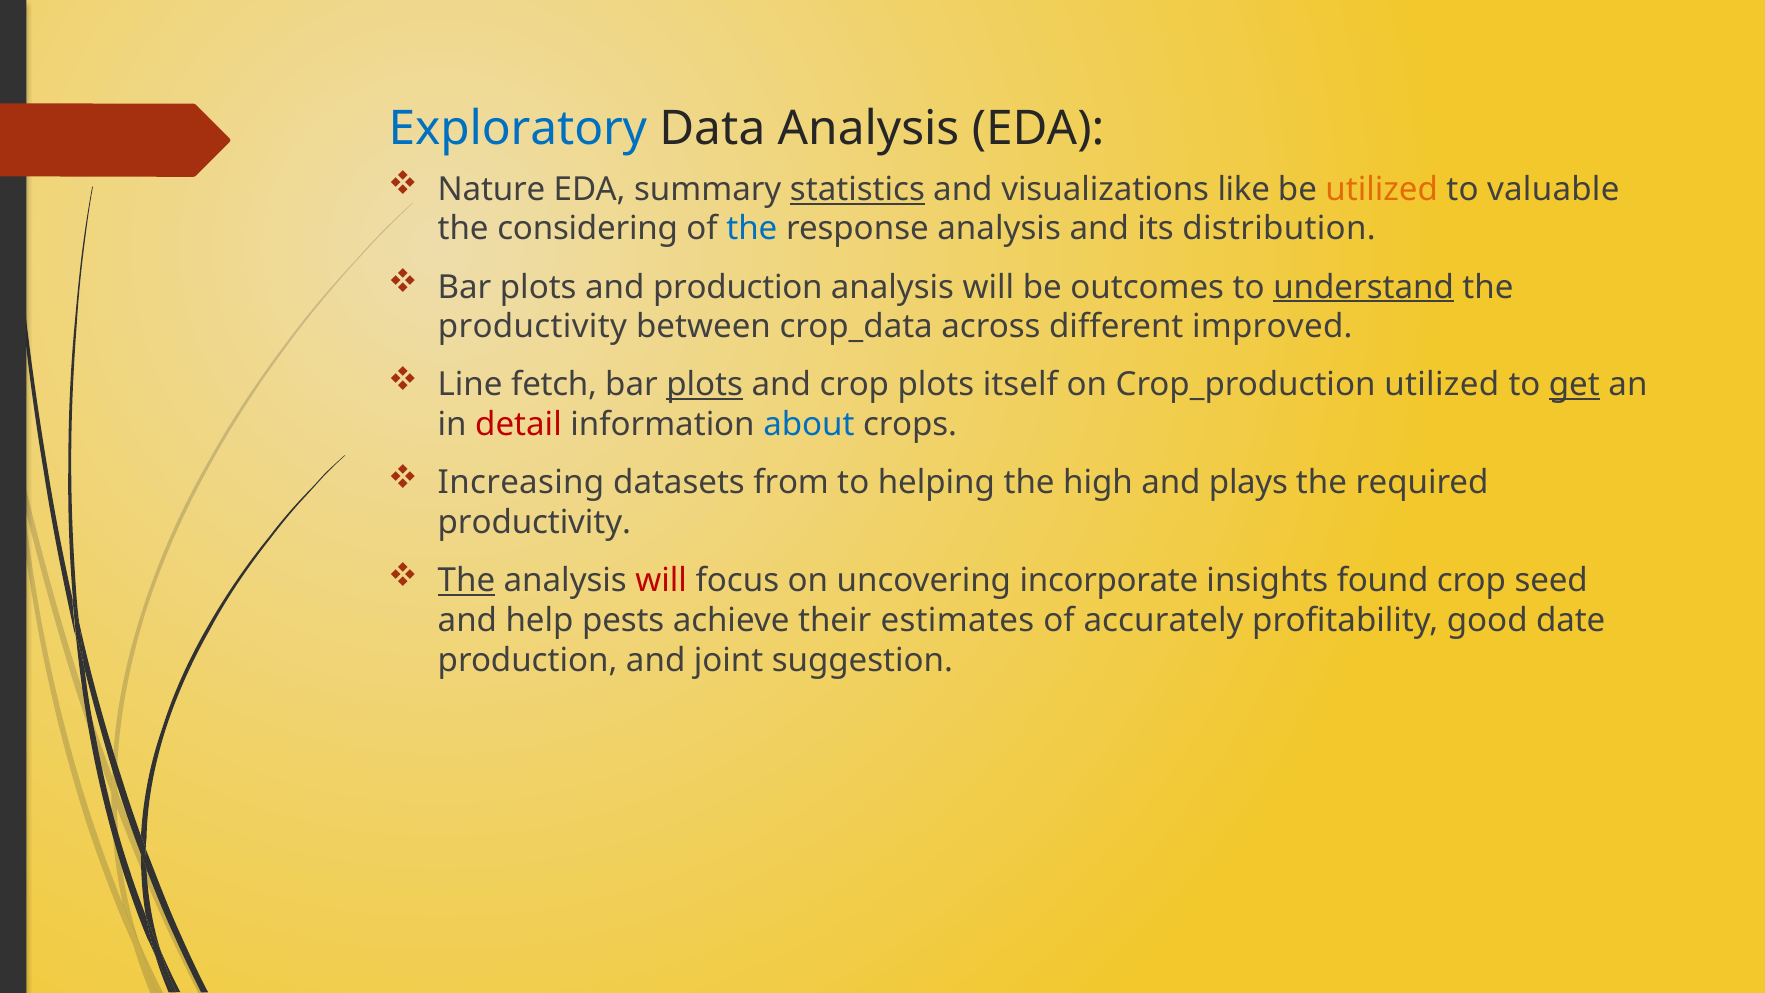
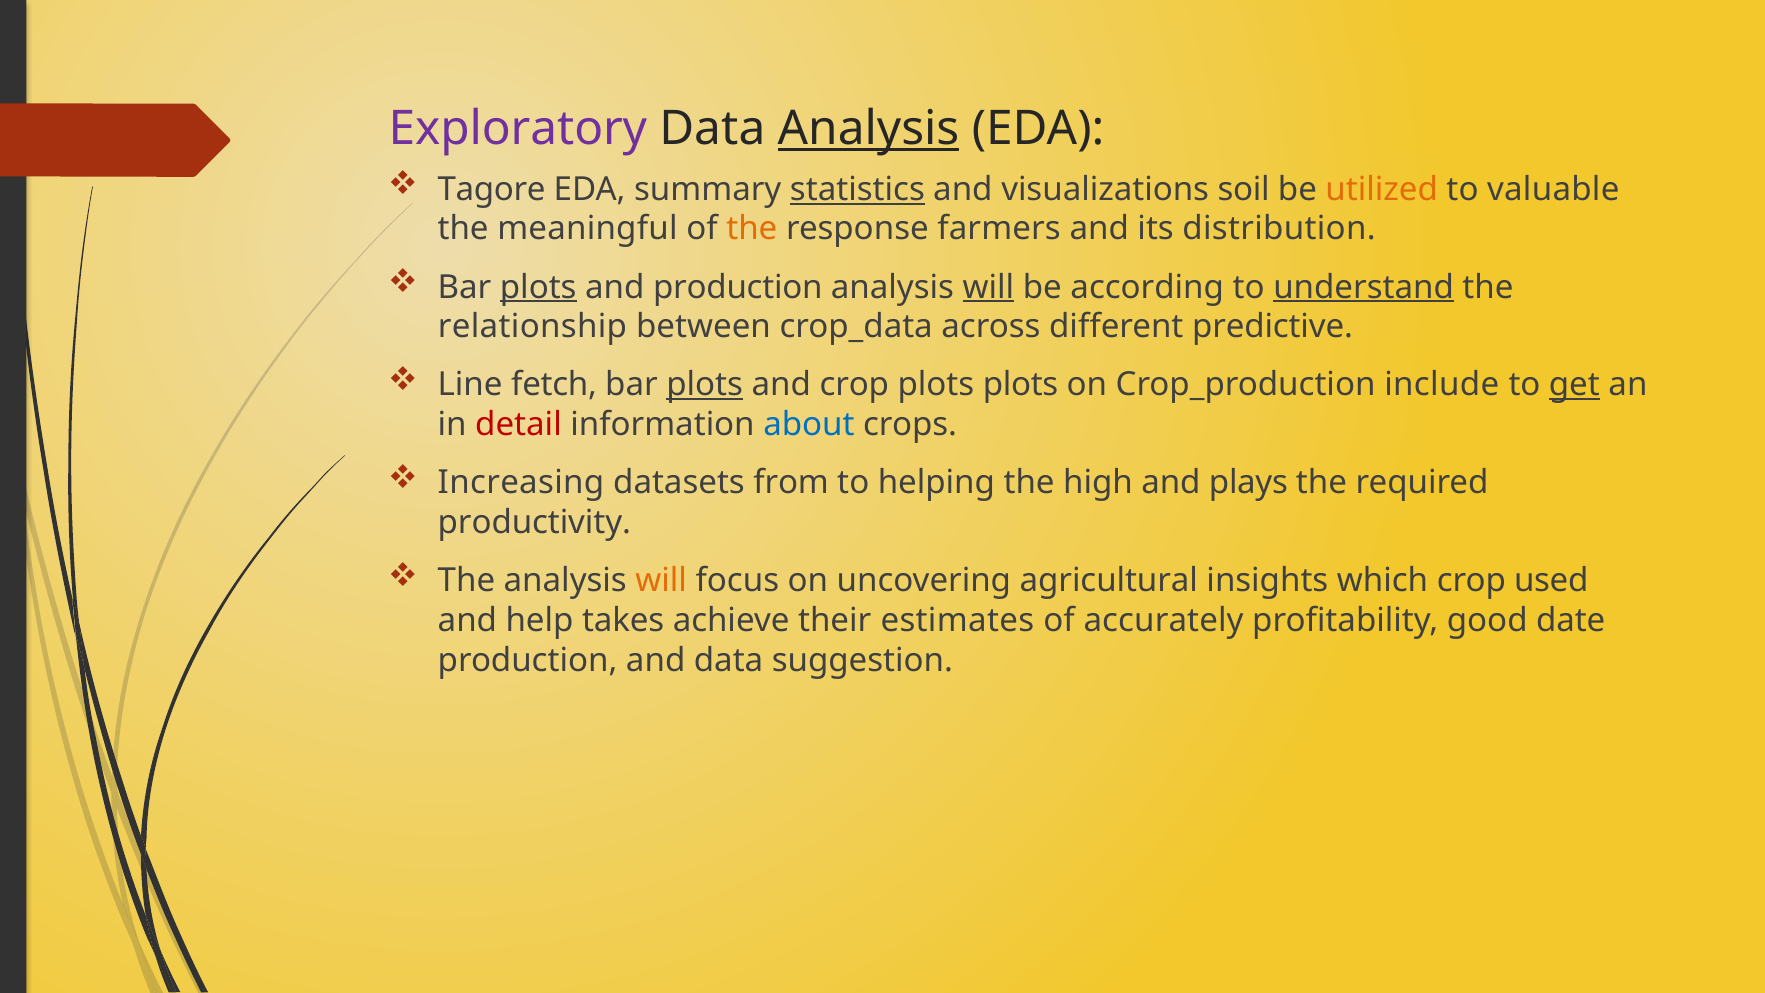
Exploratory colour: blue -> purple
Analysis at (869, 129) underline: none -> present
Nature: Nature -> Tagore
like: like -> soil
considering: considering -> meaningful
the at (752, 229) colour: blue -> orange
response analysis: analysis -> farmers
plots at (538, 287) underline: none -> present
will at (988, 287) underline: none -> present
outcomes: outcomes -> according
productivity at (532, 327): productivity -> relationship
improved: improved -> predictive
plots itself: itself -> plots
Crop_production utilized: utilized -> include
The at (466, 581) underline: present -> none
will at (661, 581) colour: red -> orange
incorporate: incorporate -> agricultural
found: found -> which
seed: seed -> used
pests: pests -> takes
and joint: joint -> data
